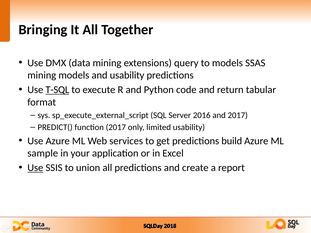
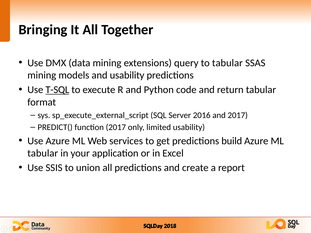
to models: models -> tabular
sample at (43, 153): sample -> tabular
Use at (35, 168) underline: present -> none
